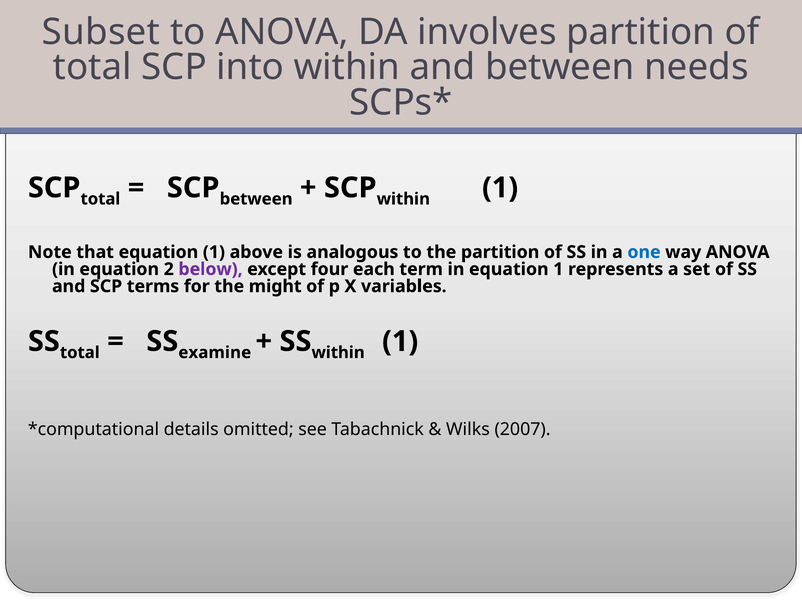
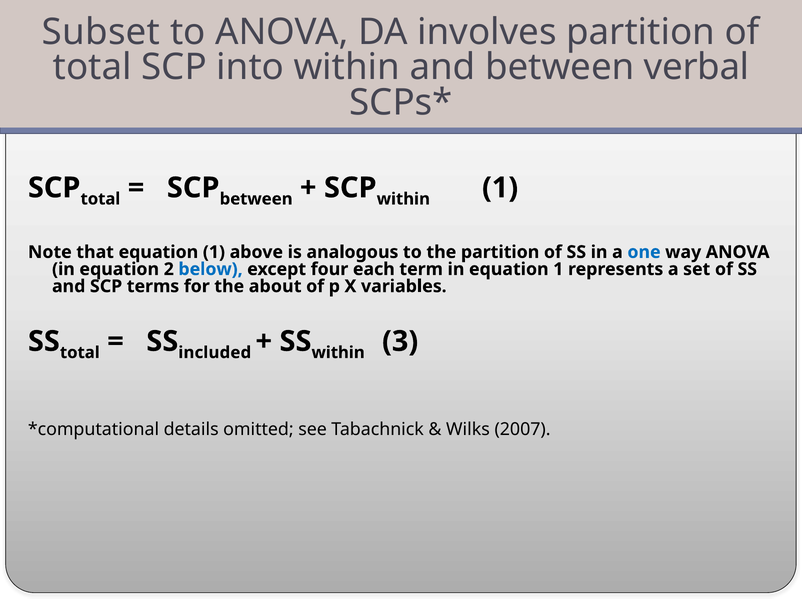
needs: needs -> verbal
below colour: purple -> blue
might: might -> about
examine: examine -> included
SS within 1: 1 -> 3
